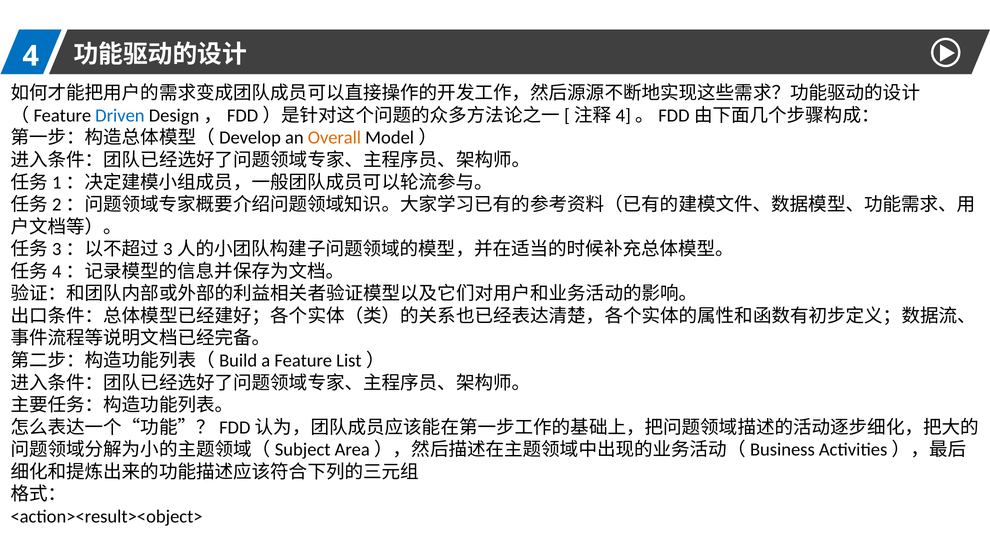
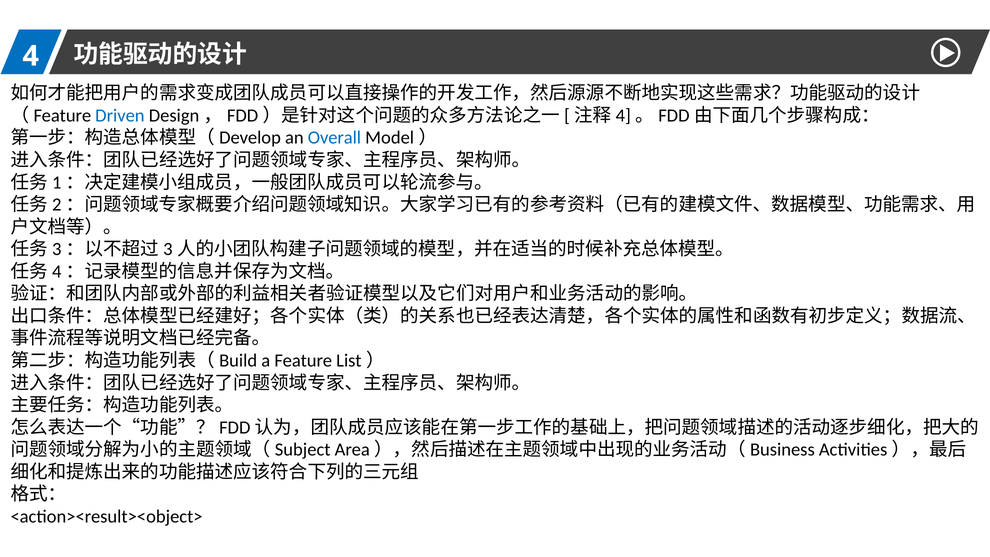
Overall colour: orange -> blue
